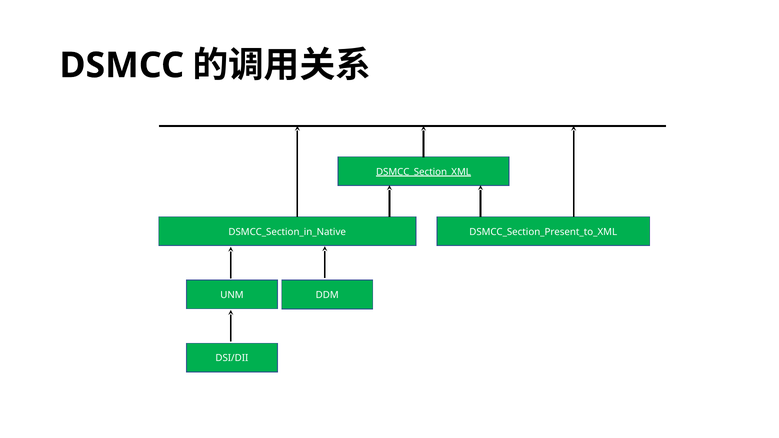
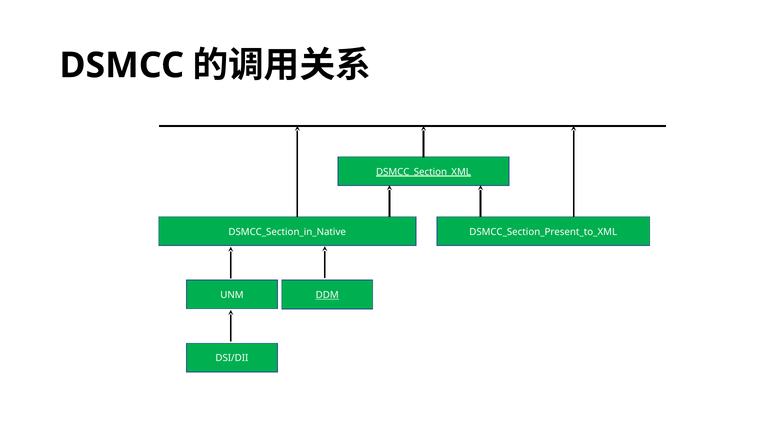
DDM underline: none -> present
